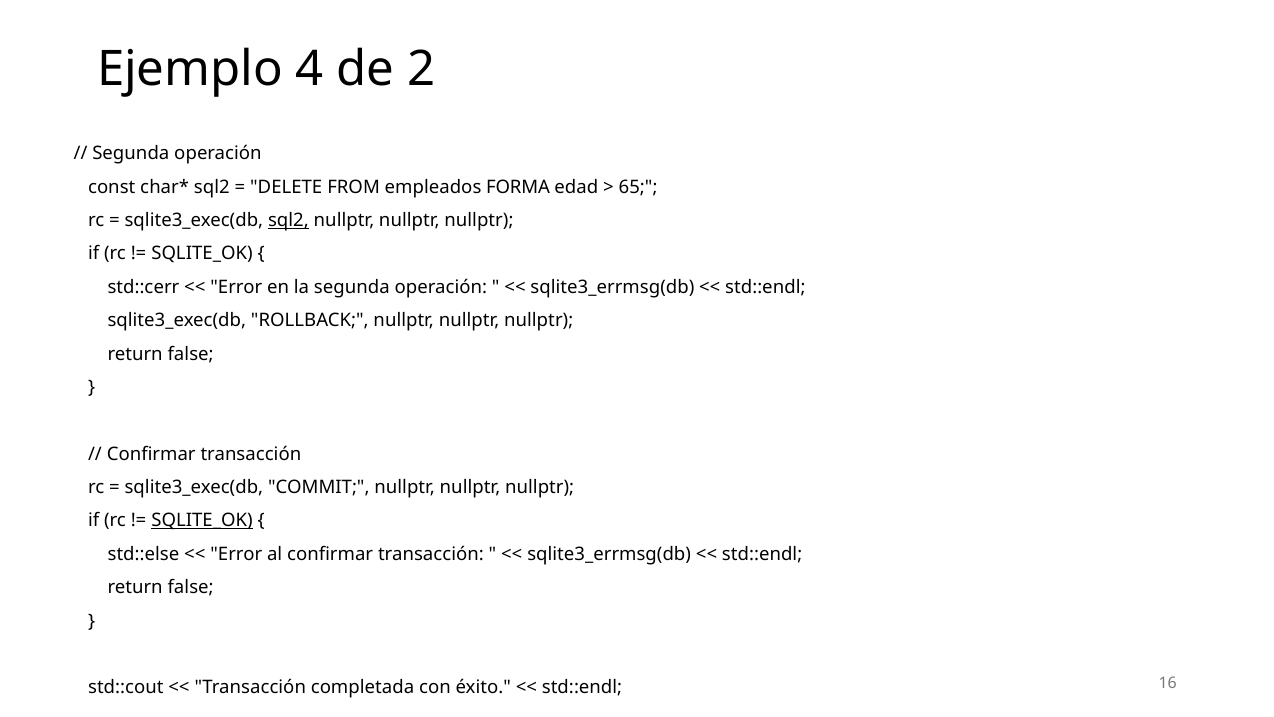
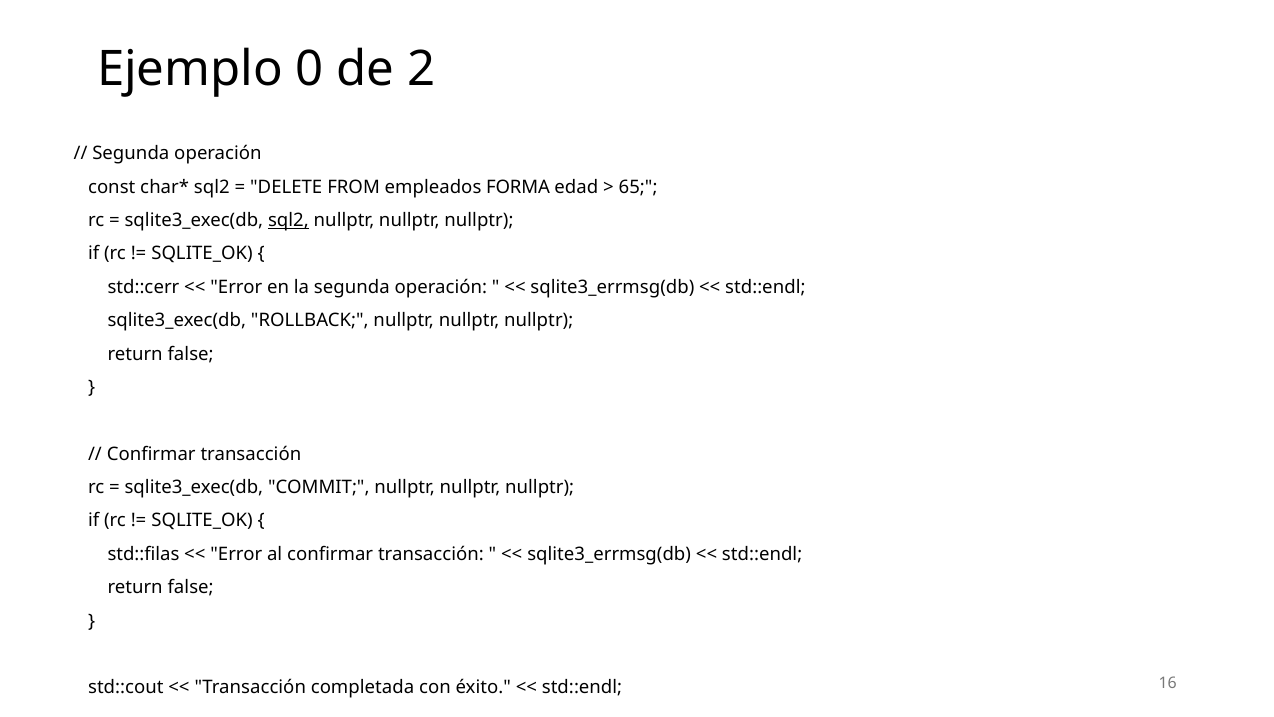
4: 4 -> 0
SQLITE_OK at (202, 521) underline: present -> none
std::else: std::else -> std::filas
